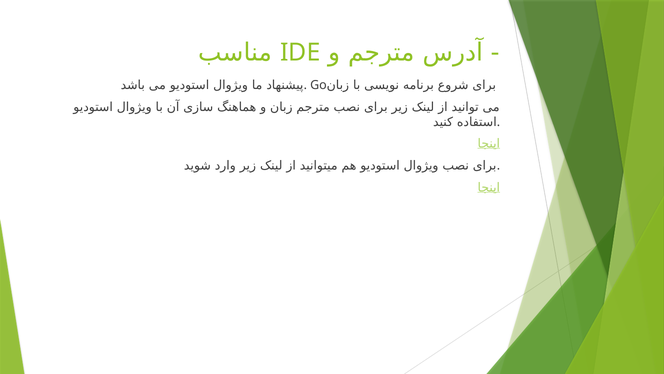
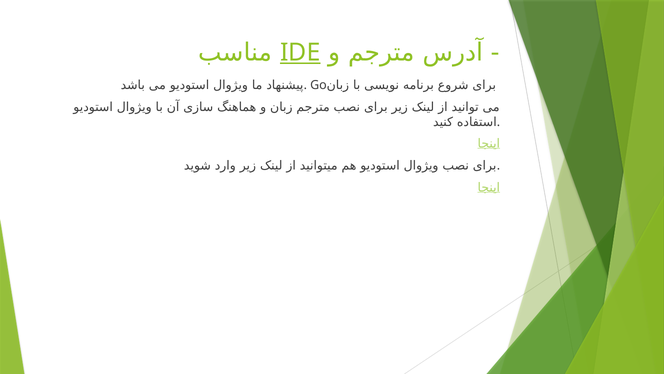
IDE underline: none -> present
